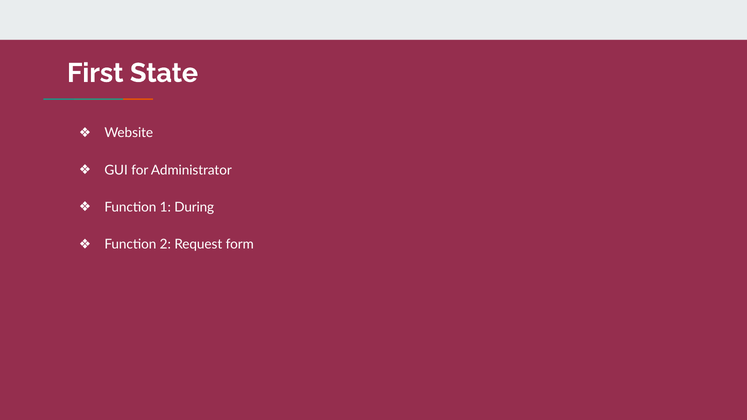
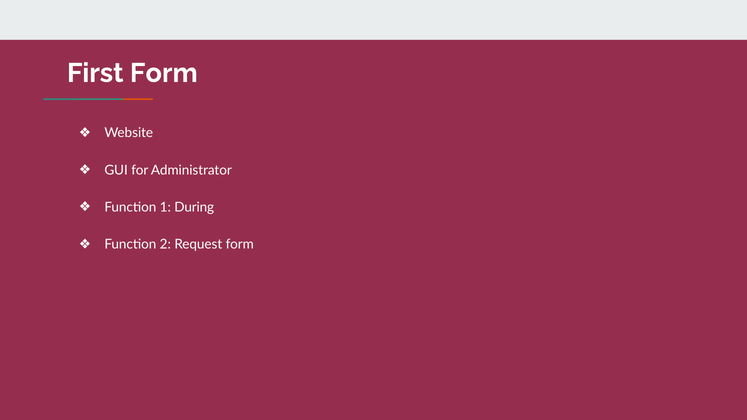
First State: State -> Form
